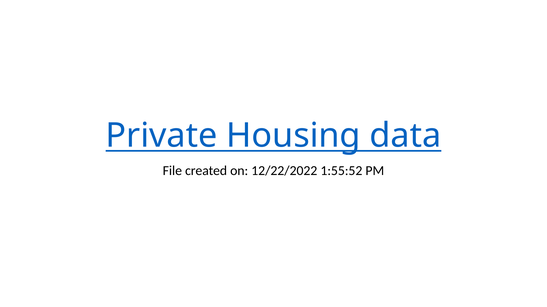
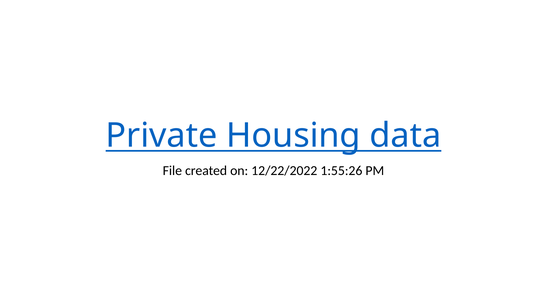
1:55:52: 1:55:52 -> 1:55:26
